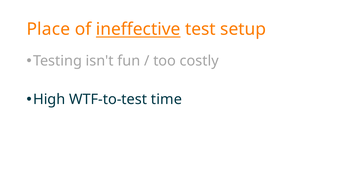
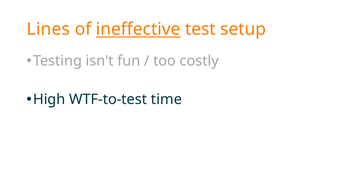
Place: Place -> Lines
